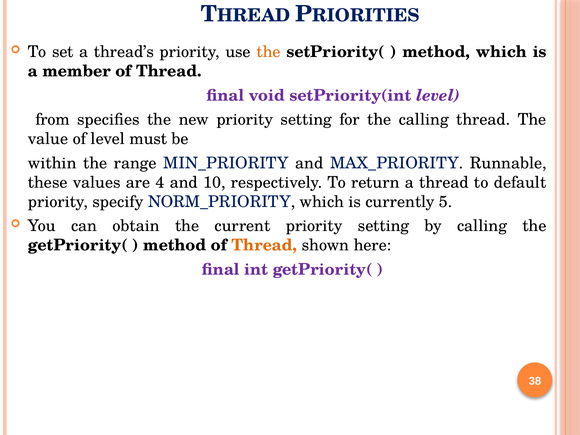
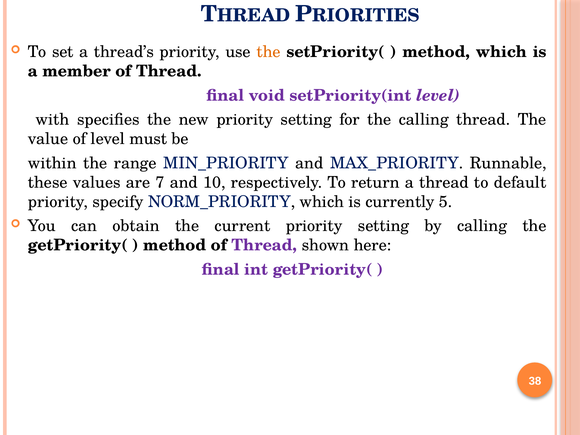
from: from -> with
4: 4 -> 7
Thread at (264, 245) colour: orange -> purple
